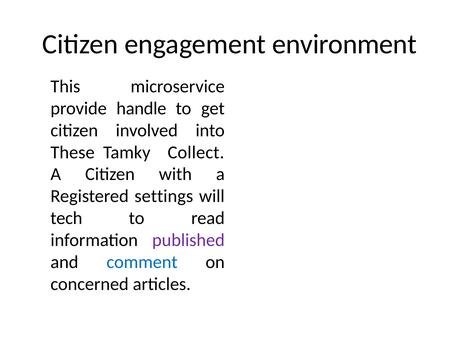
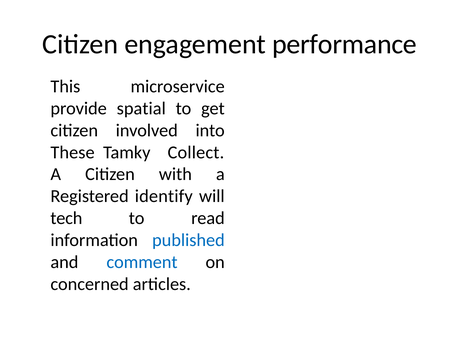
environment: environment -> performance
handle: handle -> spatial
settings: settings -> identify
published colour: purple -> blue
